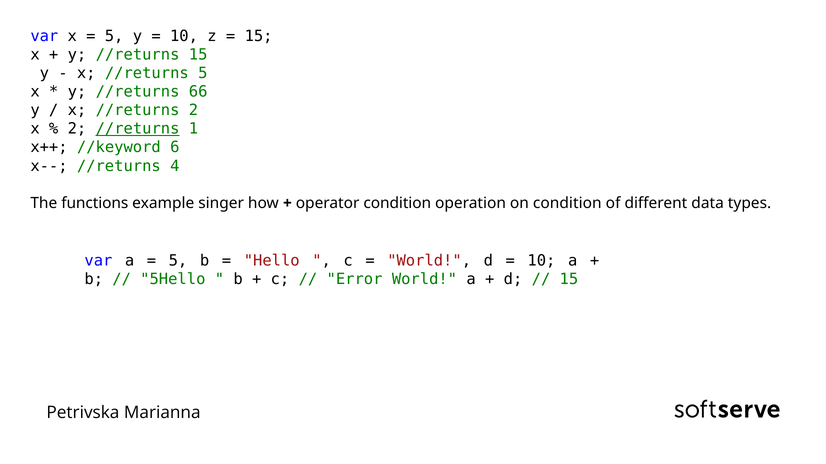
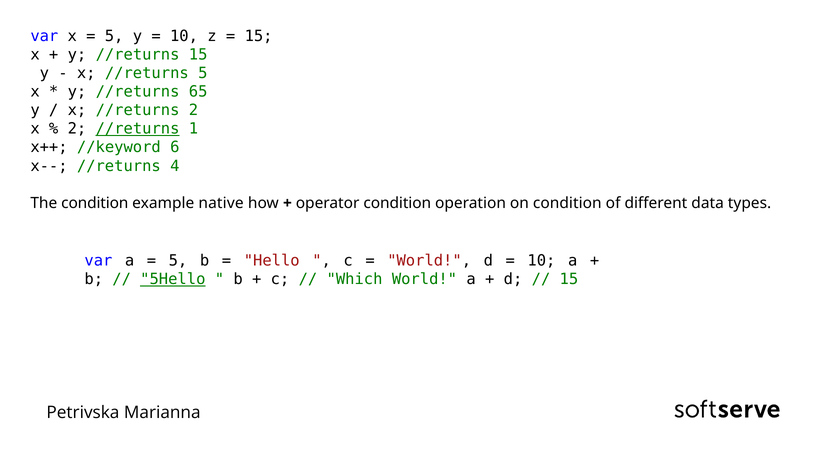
66: 66 -> 65
The functions: functions -> condition
singer: singer -> native
5Hello underline: none -> present
Error: Error -> Which
